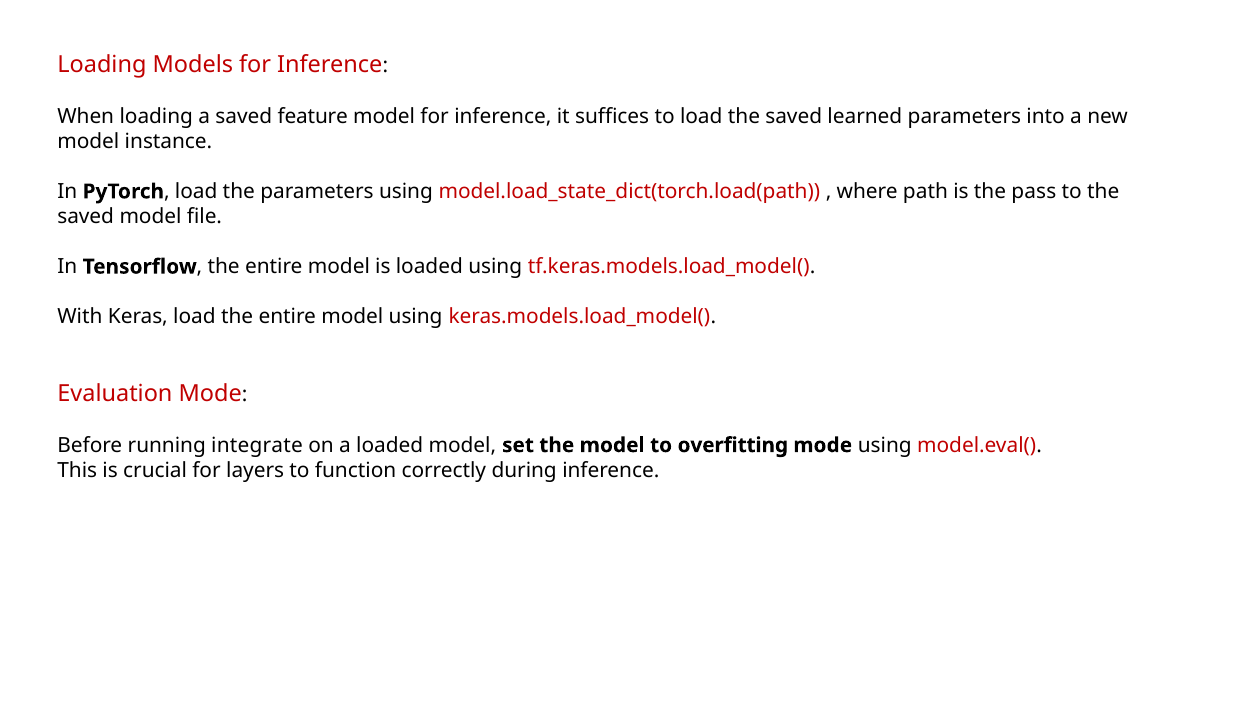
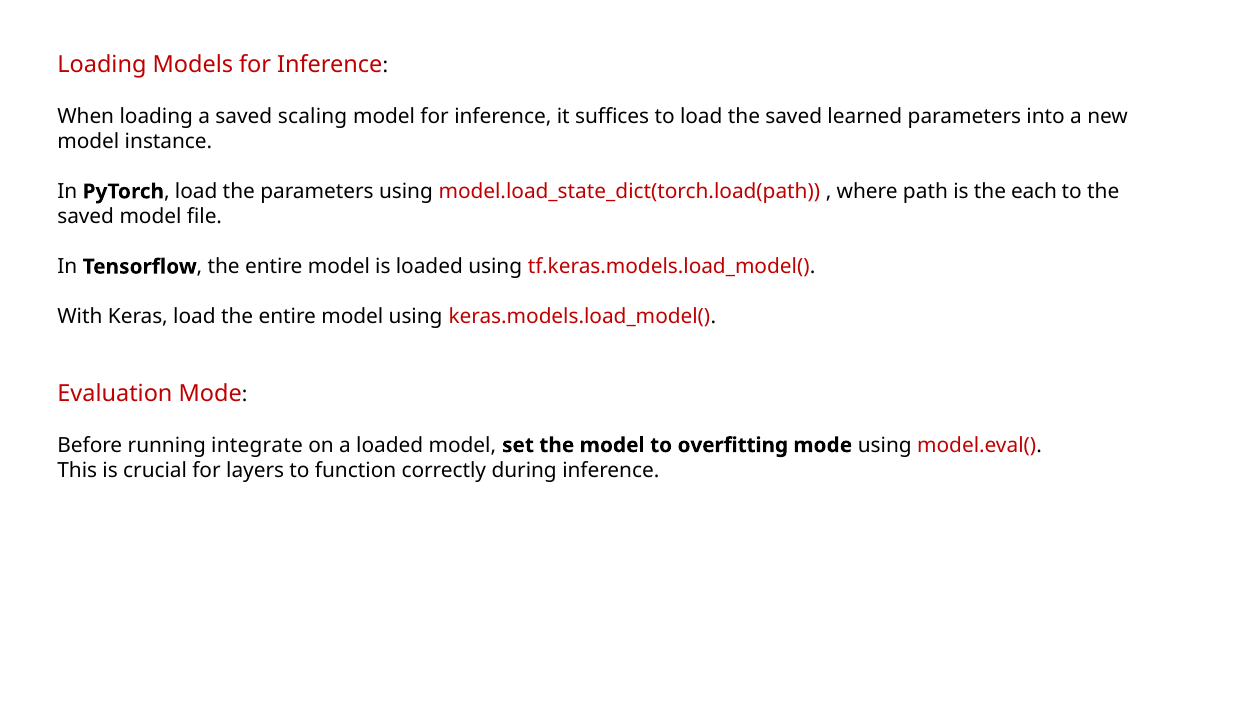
feature: feature -> scaling
pass: pass -> each
